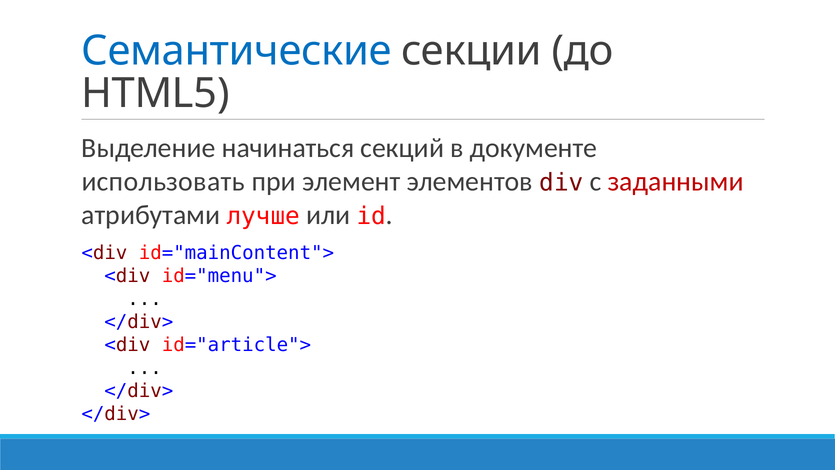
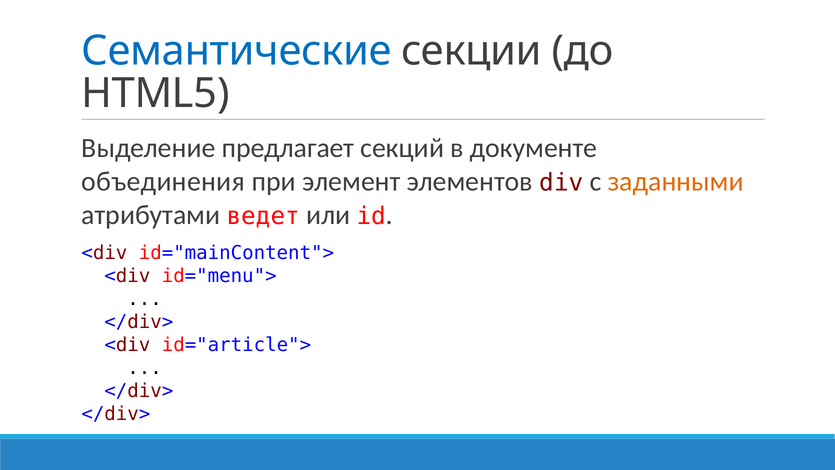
начинаться: начинаться -> предлагает
использовать: использовать -> объединения
заданными colour: red -> orange
лучше: лучше -> ведет
